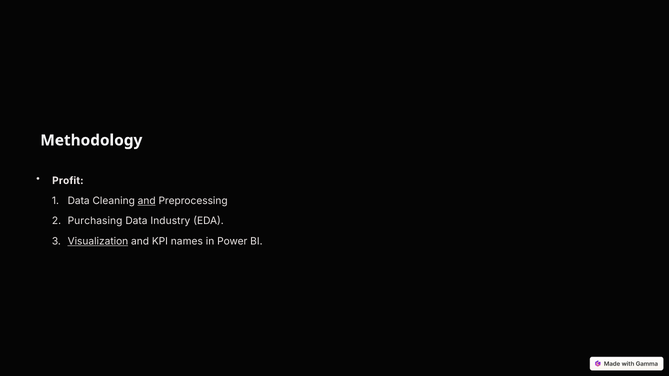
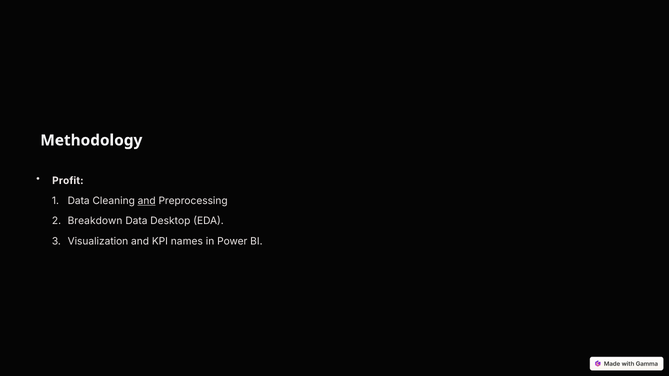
Purchasing: Purchasing -> Breakdown
Industry: Industry -> Desktop
Visualization underline: present -> none
